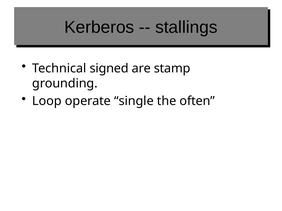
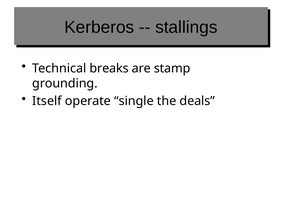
signed: signed -> breaks
Loop: Loop -> Itself
often: often -> deals
